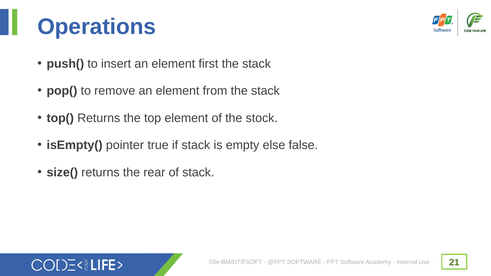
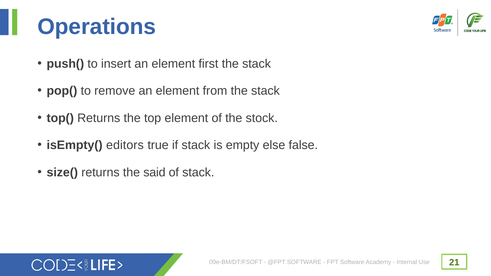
pointer: pointer -> editors
rear: rear -> said
